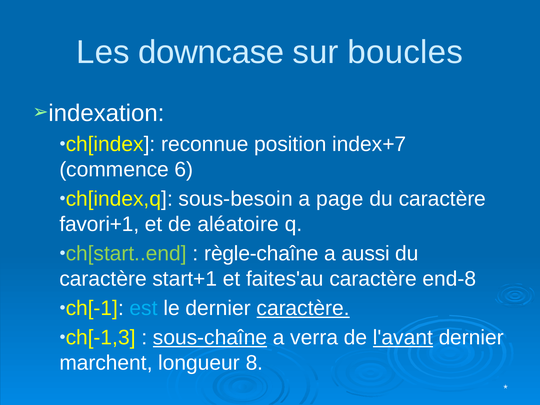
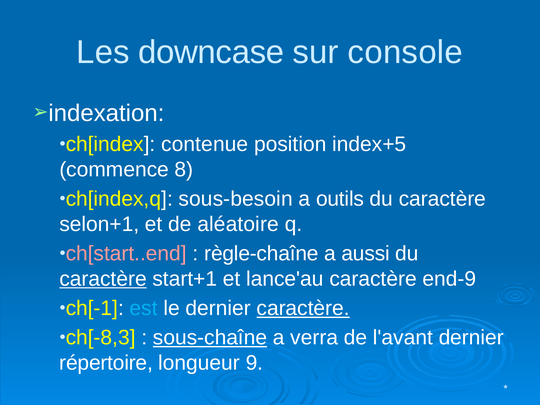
boucles: boucles -> console
reconnue: reconnue -> contenue
index+7: index+7 -> index+5
6: 6 -> 8
page: page -> outils
favori+1: favori+1 -> selon+1
ch[start..end colour: light green -> pink
caractère at (103, 279) underline: none -> present
faites'au: faites'au -> lance'au
end-8: end-8 -> end-9
ch[-1,3: ch[-1,3 -> ch[-8,3
l'avant underline: present -> none
marchent: marchent -> répertoire
8: 8 -> 9
